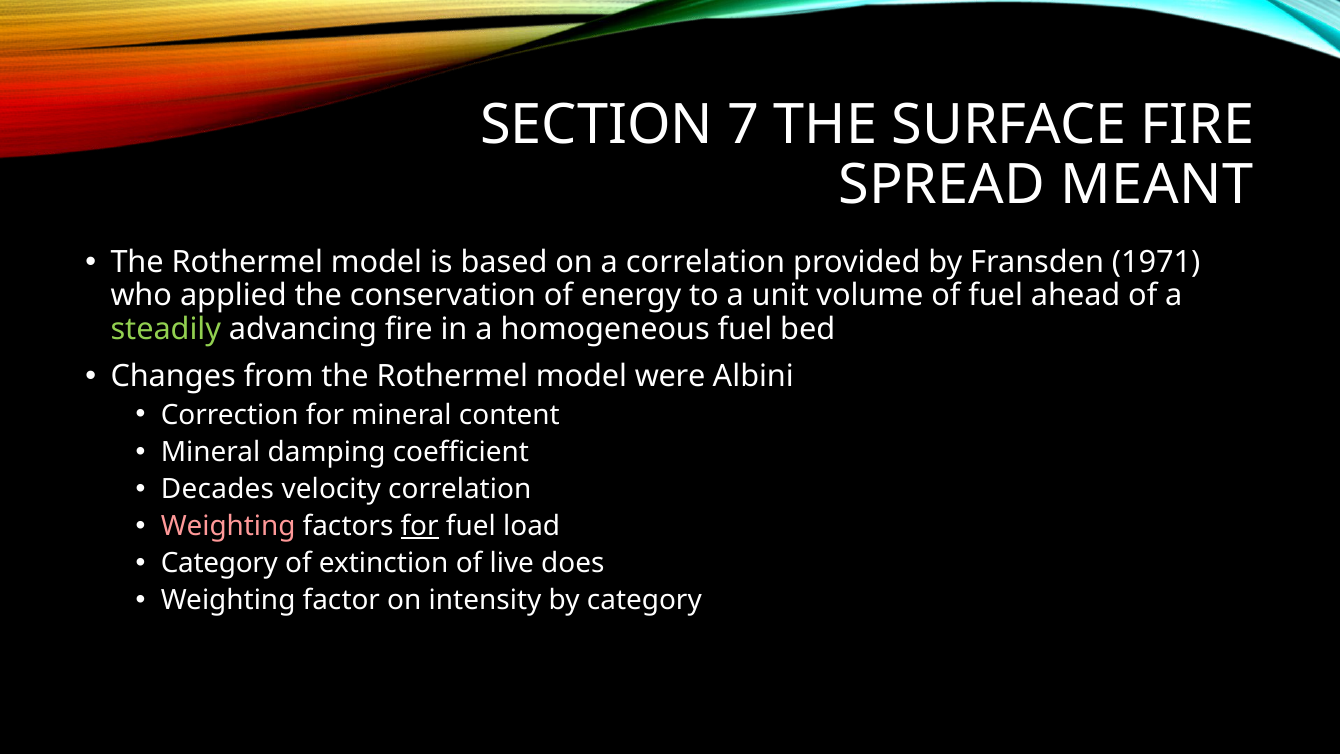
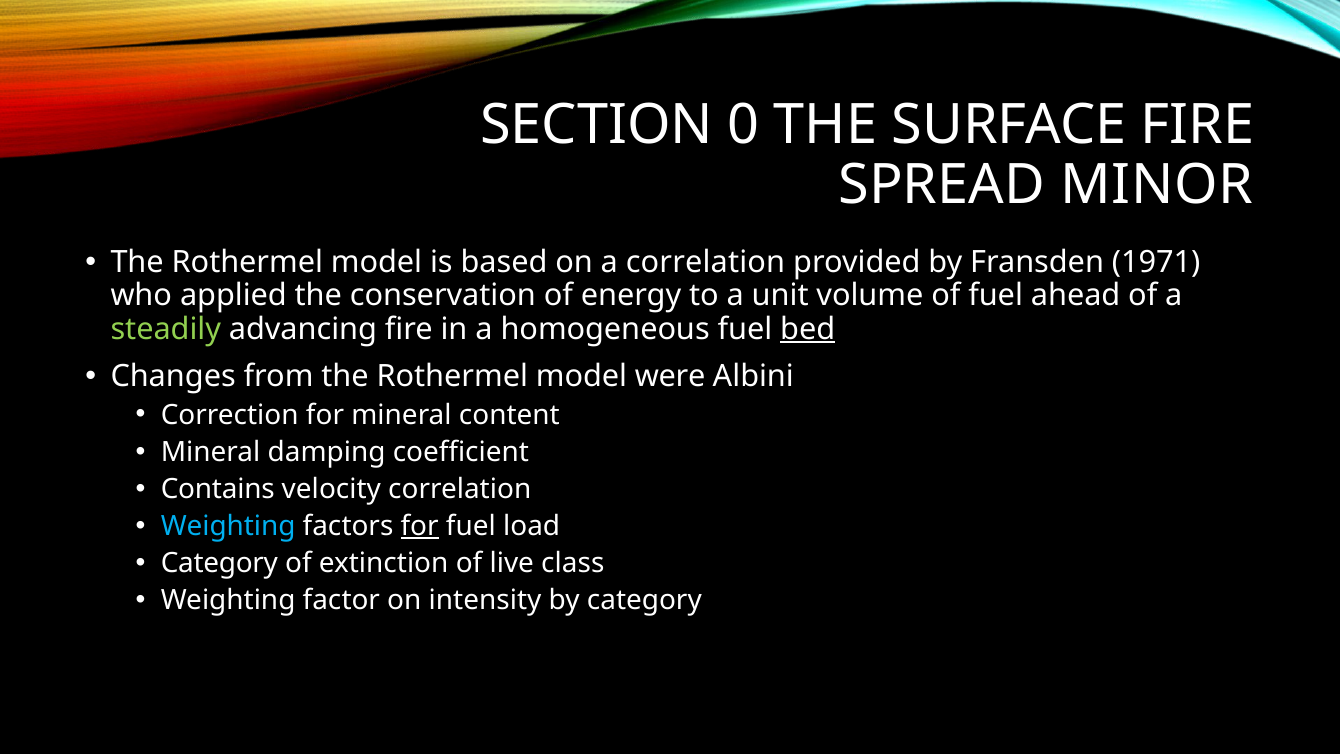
7: 7 -> 0
MEANT: MEANT -> MINOR
bed underline: none -> present
Decades: Decades -> Contains
Weighting at (228, 526) colour: pink -> light blue
does: does -> class
